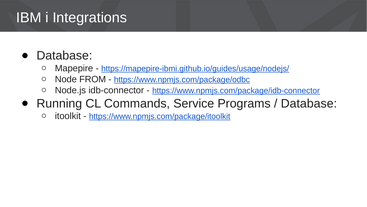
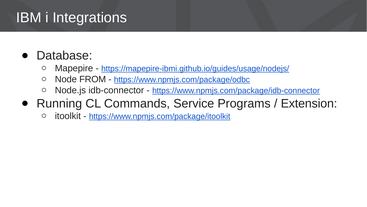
Database at (309, 103): Database -> Extension
